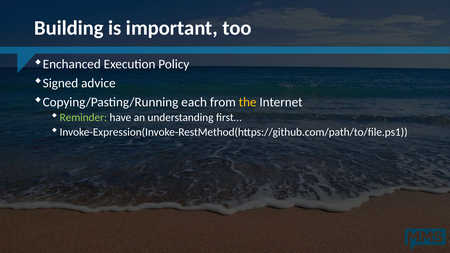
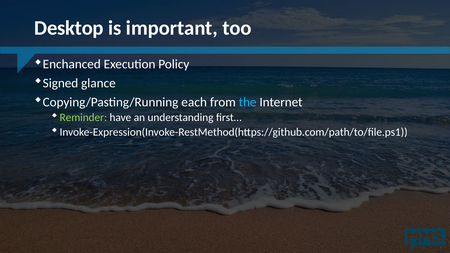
Building: Building -> Desktop
advice: advice -> glance
the colour: yellow -> light blue
